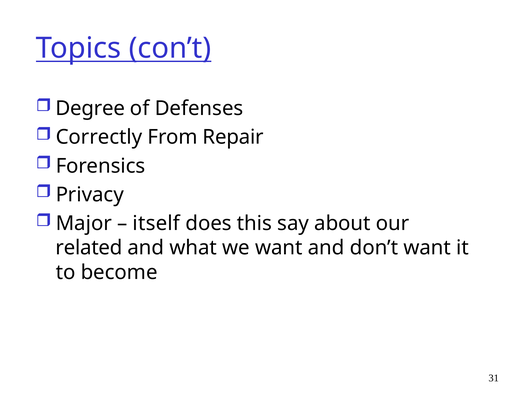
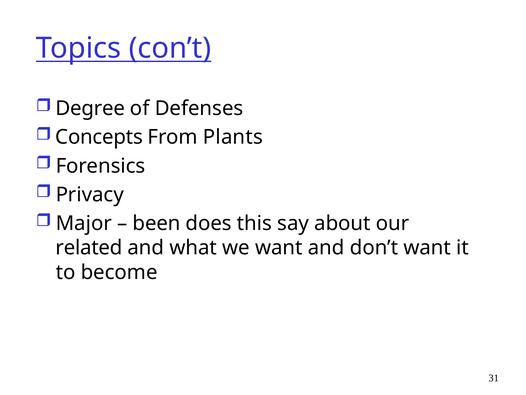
Correctly: Correctly -> Concepts
Repair: Repair -> Plants
itself: itself -> been
